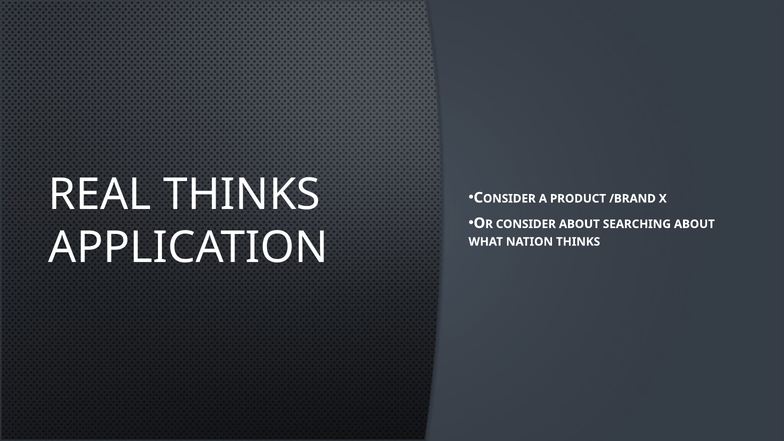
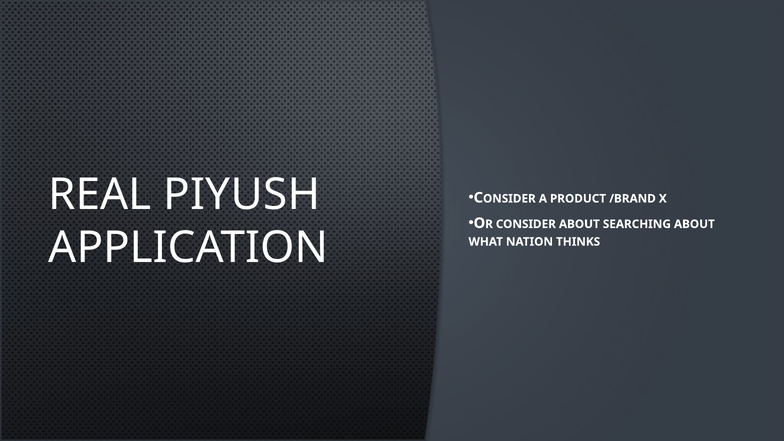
REAL THINKS: THINKS -> PIYUSH
